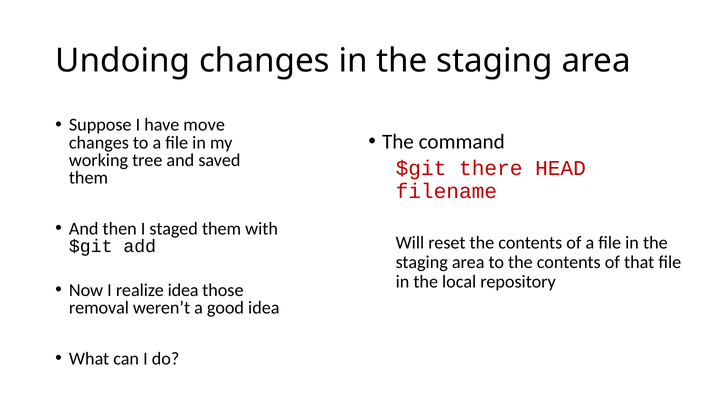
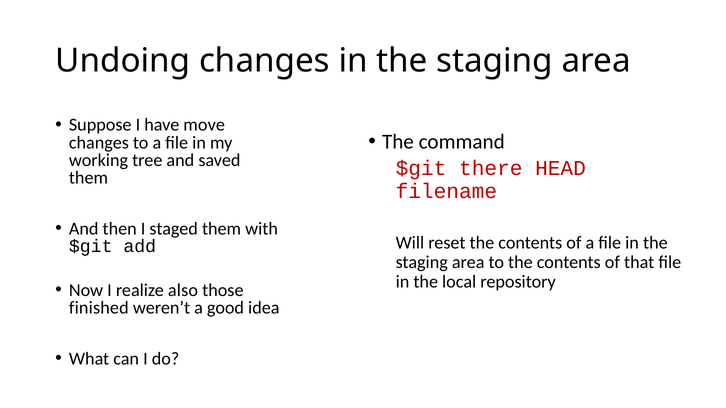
realize idea: idea -> also
removal: removal -> finished
